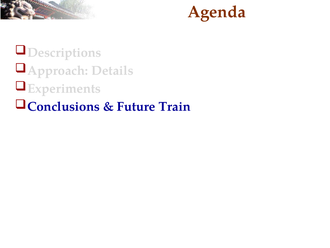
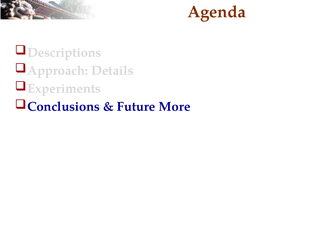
Train: Train -> More
